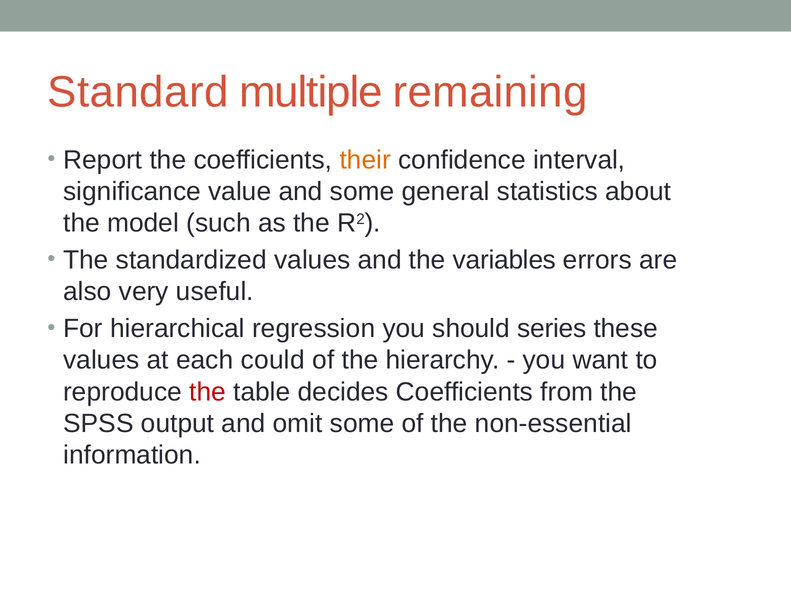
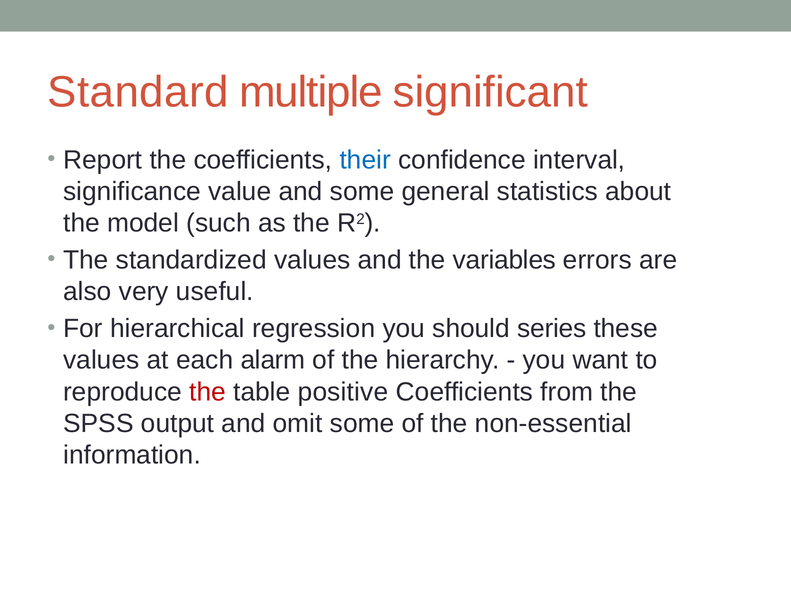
remaining: remaining -> significant
their colour: orange -> blue
could: could -> alarm
decides: decides -> positive
